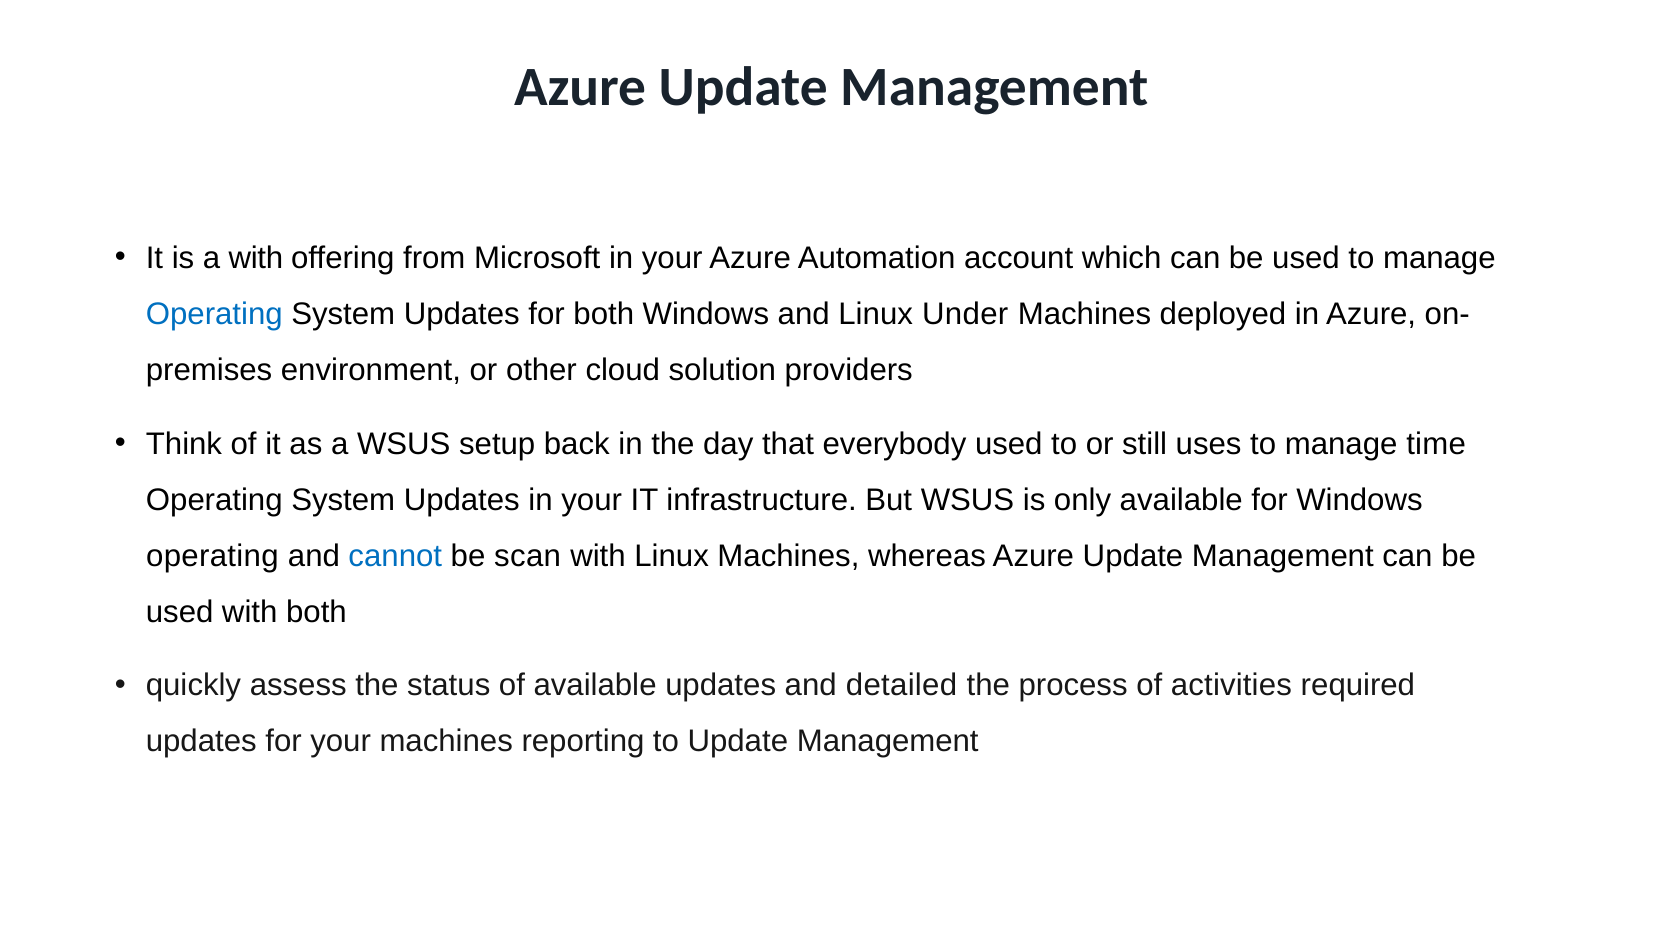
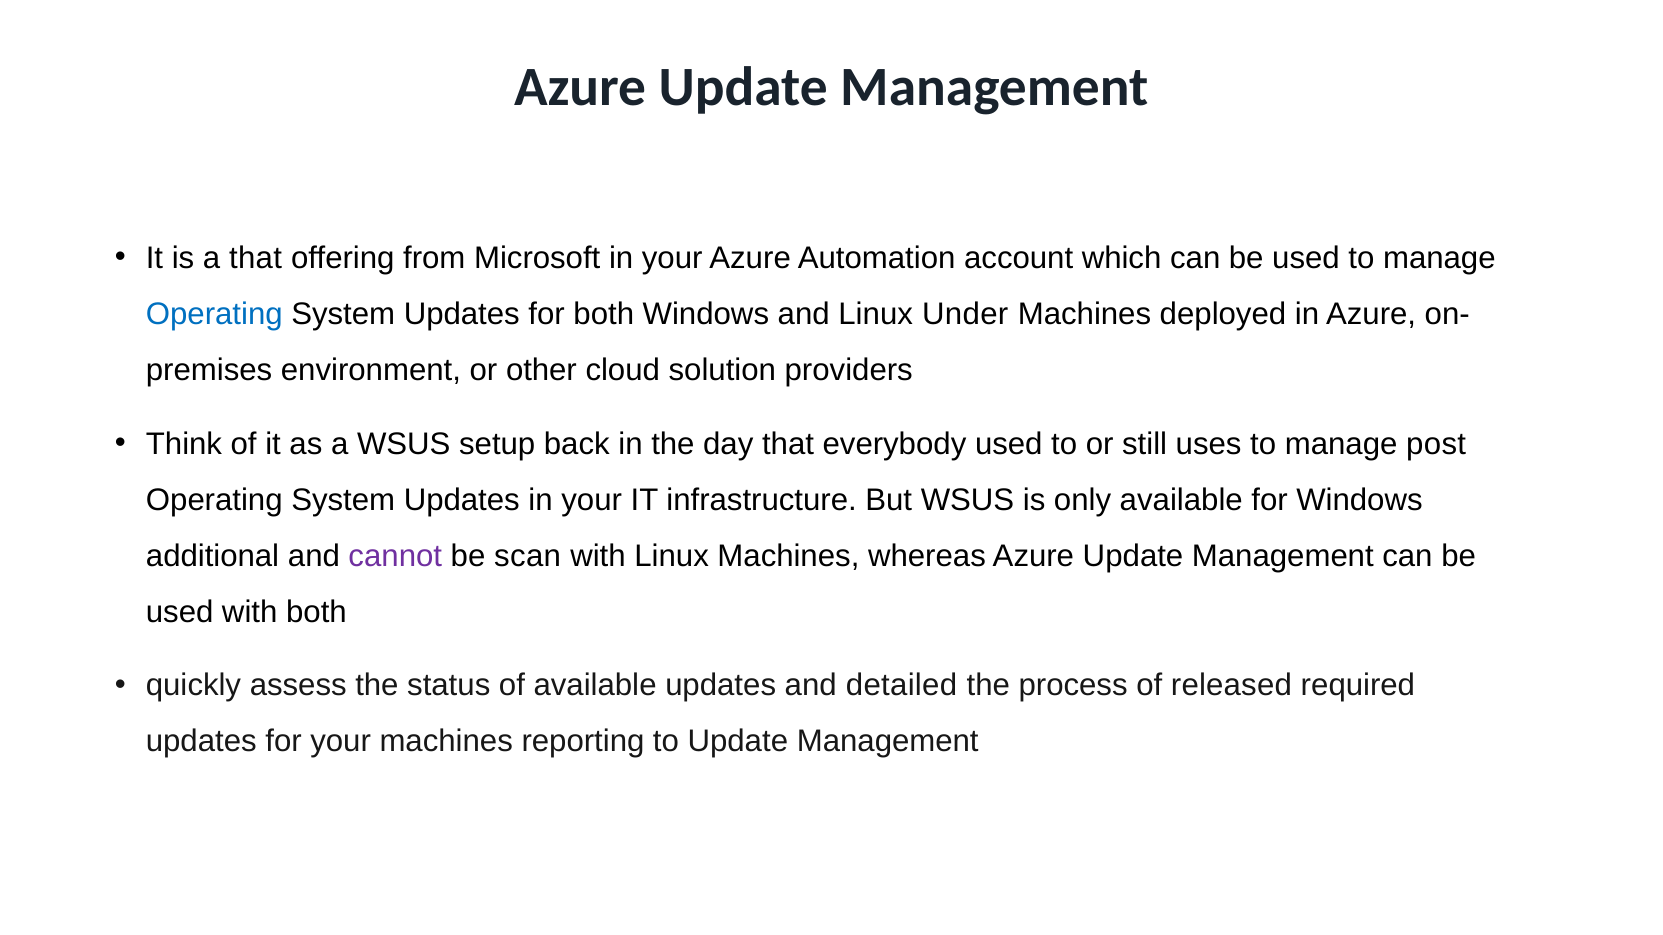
a with: with -> that
time: time -> post
operating at (212, 556): operating -> additional
cannot colour: blue -> purple
activities: activities -> released
